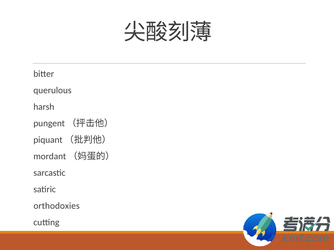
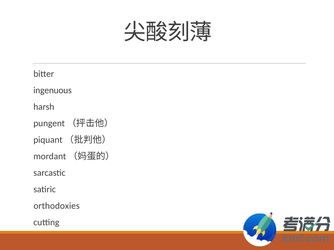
querulous: querulous -> ingenuous
